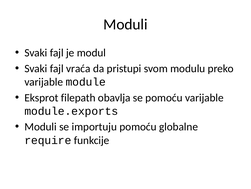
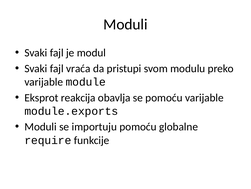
filepath: filepath -> reakcija
